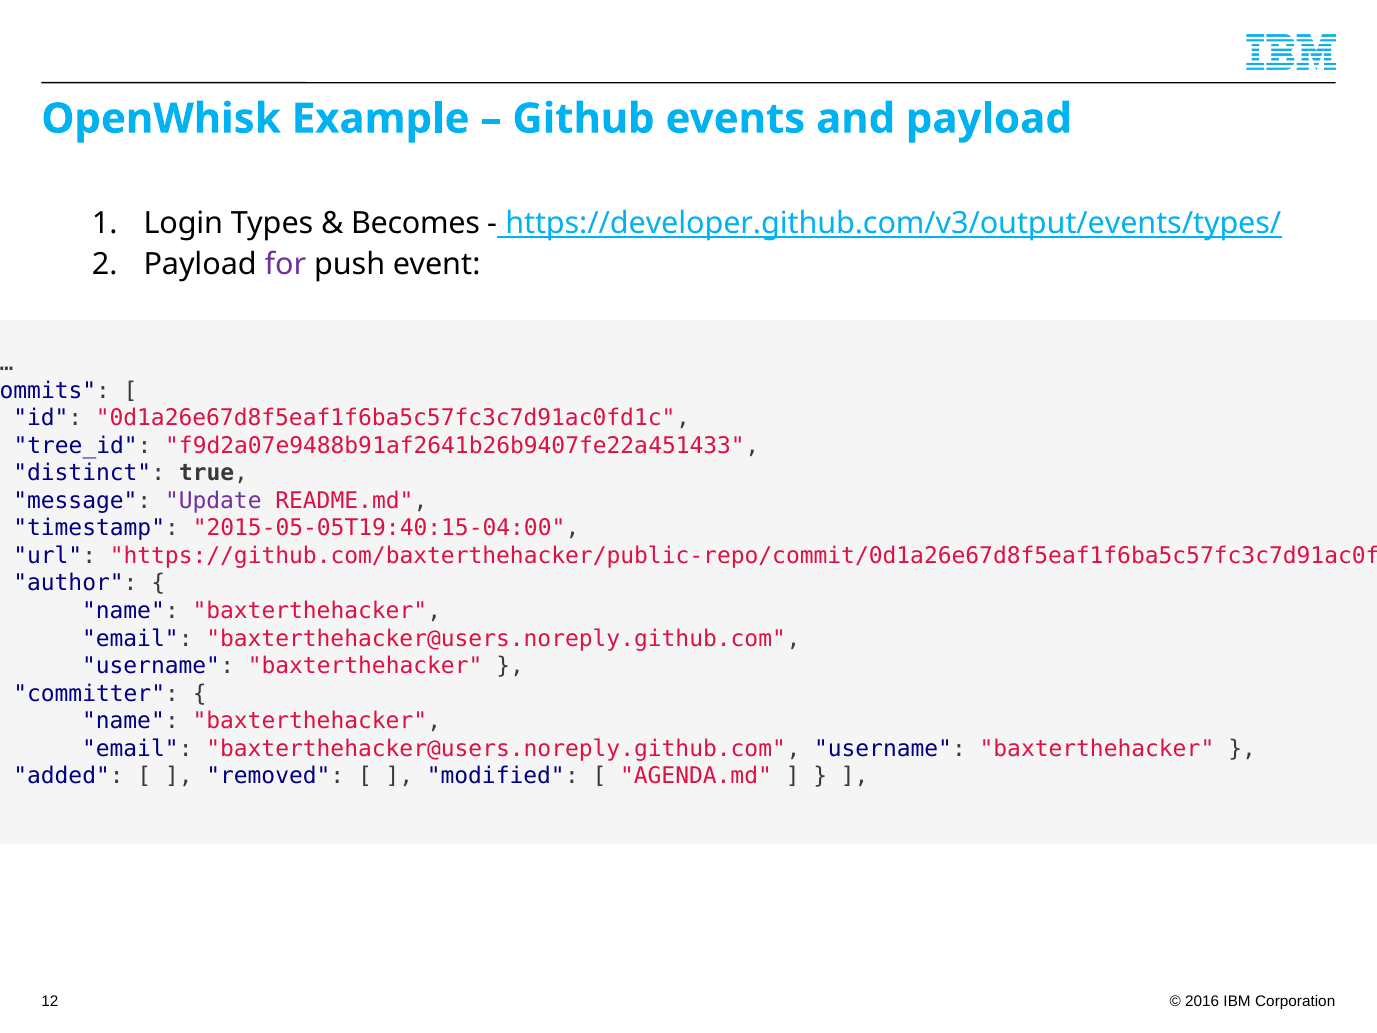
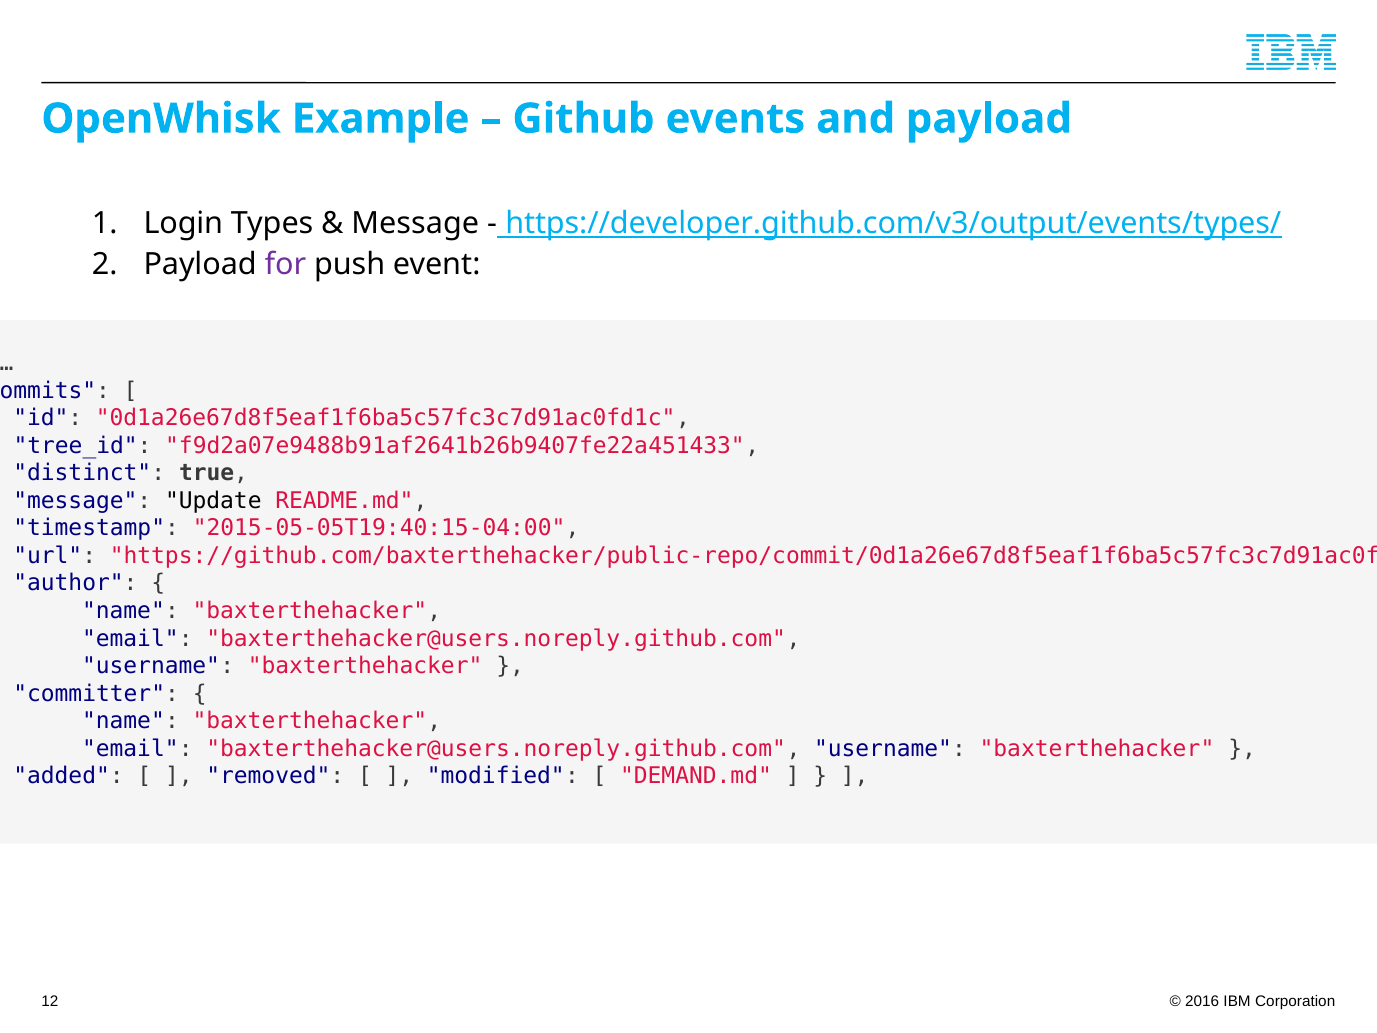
Becomes at (415, 223): Becomes -> Message
Update colour: purple -> black
AGENDA.md: AGENDA.md -> DEMAND.md
